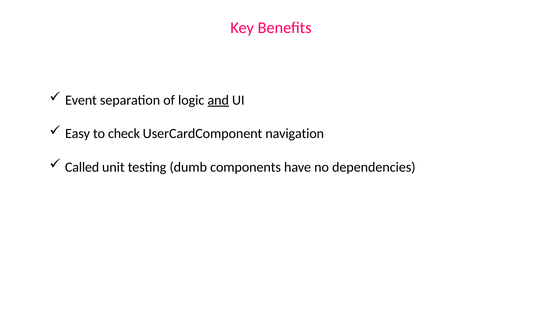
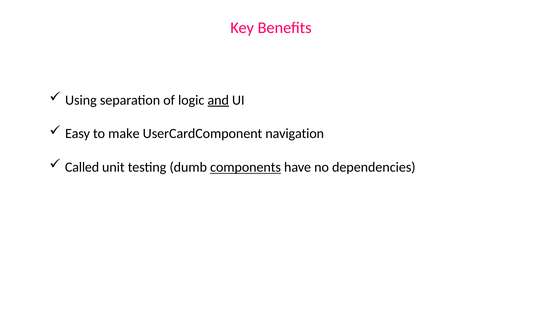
Event: Event -> Using
check: check -> make
components underline: none -> present
